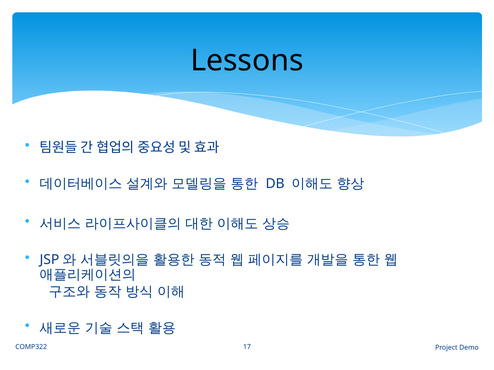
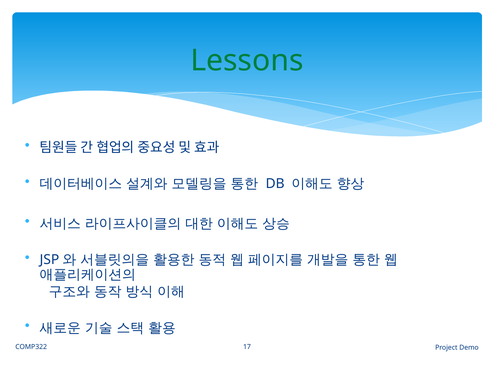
Lessons colour: black -> green
